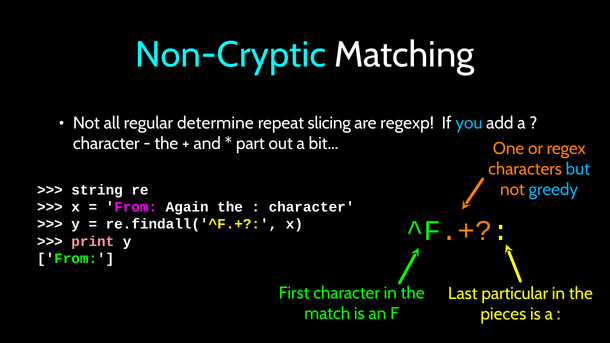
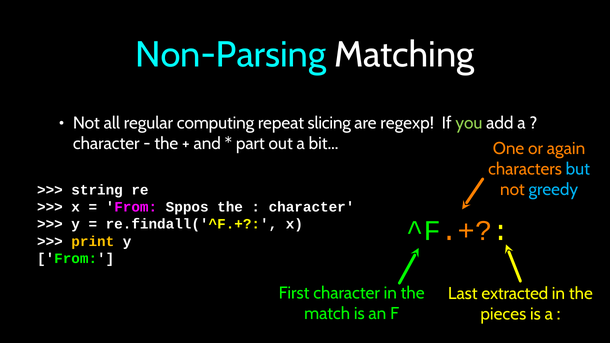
Non-Cryptic: Non-Cryptic -> Non-Parsing
determine: determine -> computing
you colour: light blue -> light green
regex: regex -> again
Again: Again -> Sppos
print colour: pink -> yellow
particular: particular -> extracted
